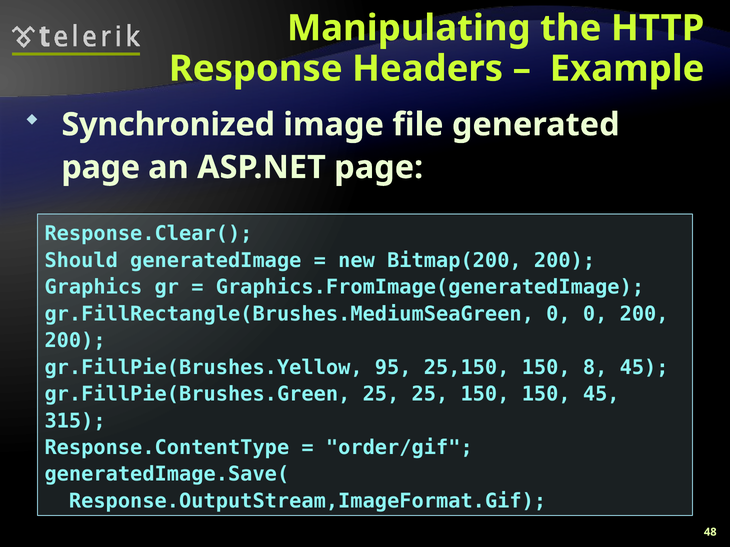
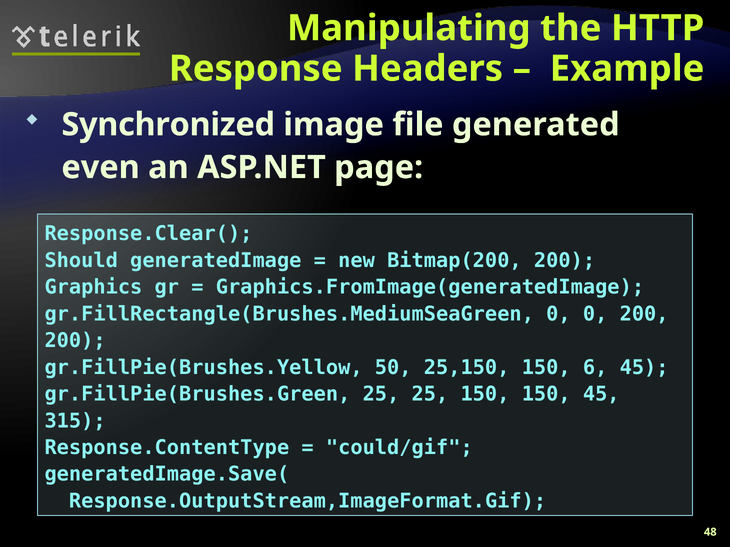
page at (101, 168): page -> even
95: 95 -> 50
8: 8 -> 6
order/gif: order/gif -> could/gif
